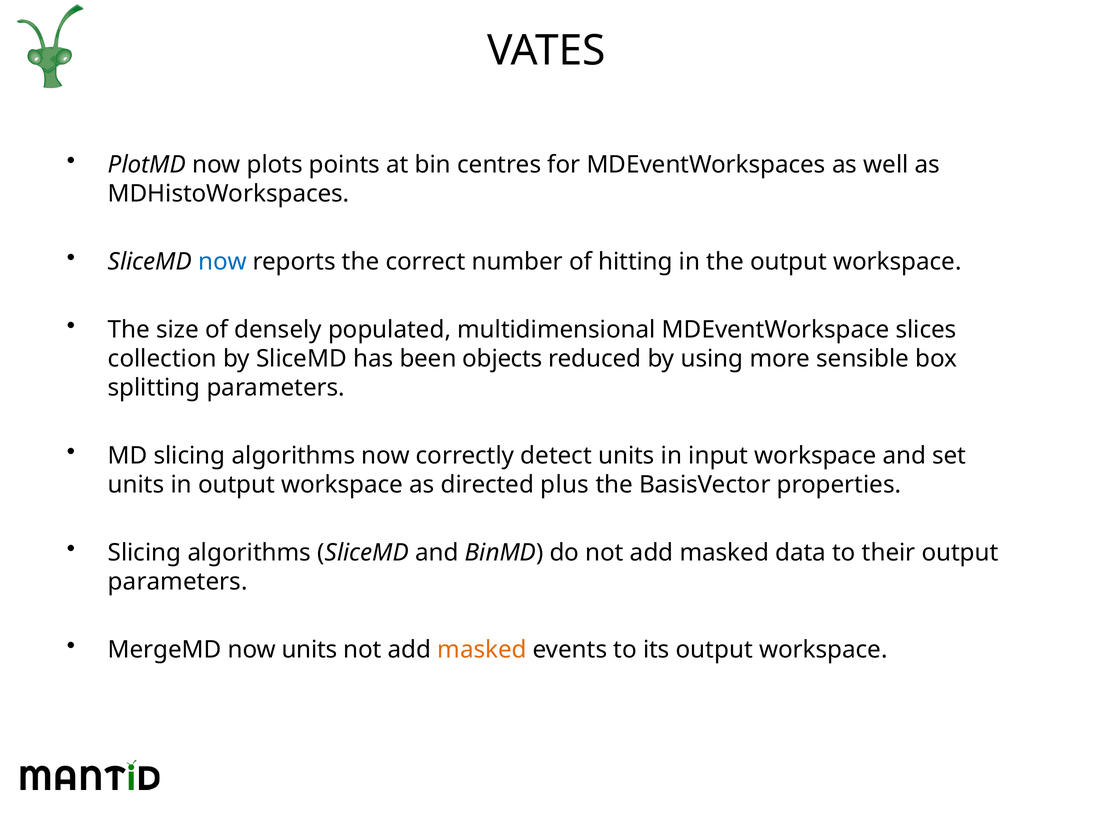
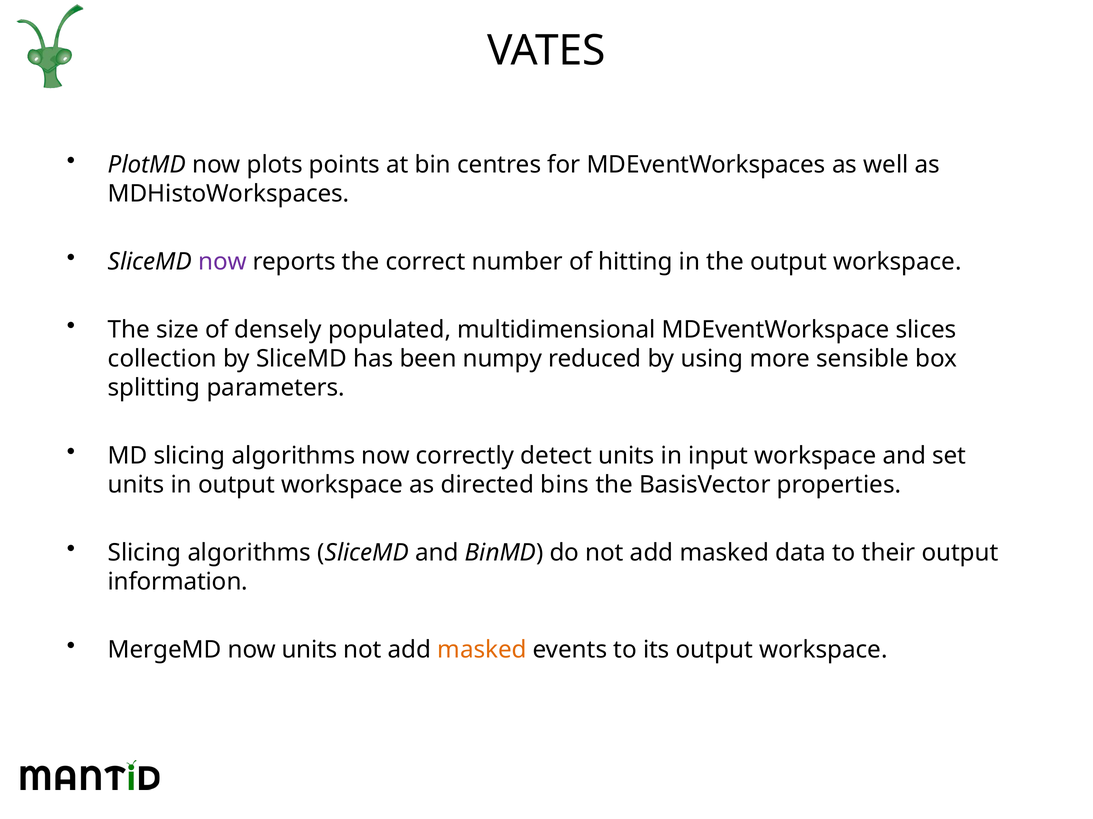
now at (222, 262) colour: blue -> purple
objects: objects -> numpy
plus: plus -> bins
parameters at (178, 582): parameters -> information
